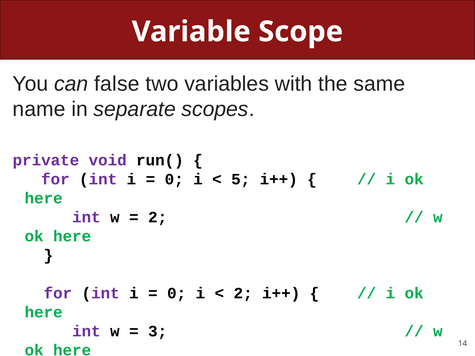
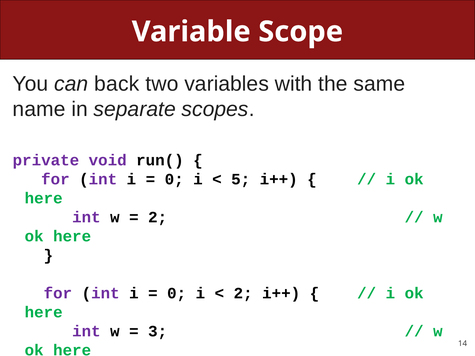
false: false -> back
